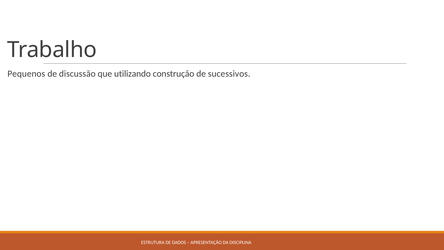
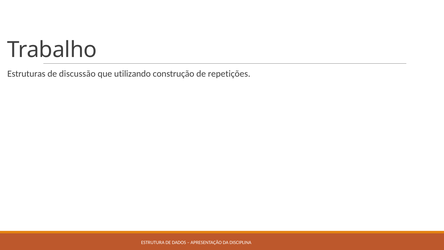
Pequenos: Pequenos -> Estruturas
sucessivos: sucessivos -> repetições
